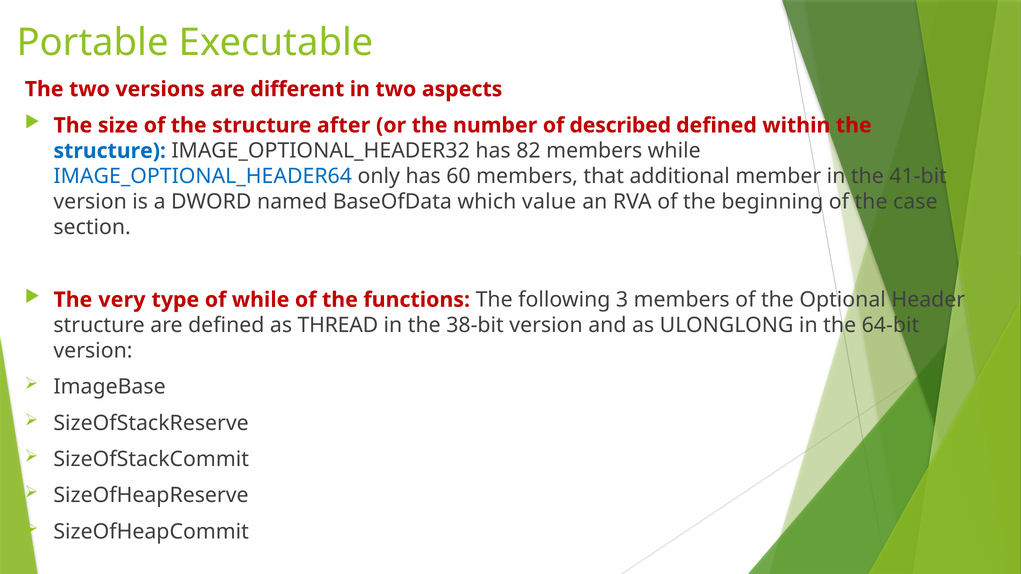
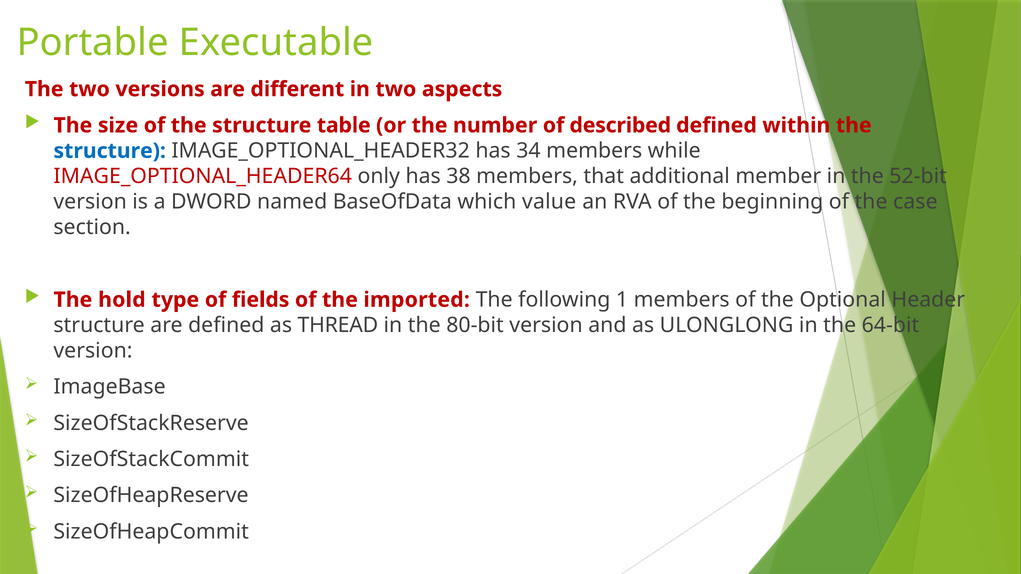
after: after -> table
82: 82 -> 34
IMAGE_OPTIONAL_HEADER64 colour: blue -> red
60: 60 -> 38
41-bit: 41-bit -> 52-bit
very: very -> hold
of while: while -> fields
functions: functions -> imported
3: 3 -> 1
38-bit: 38-bit -> 80-bit
